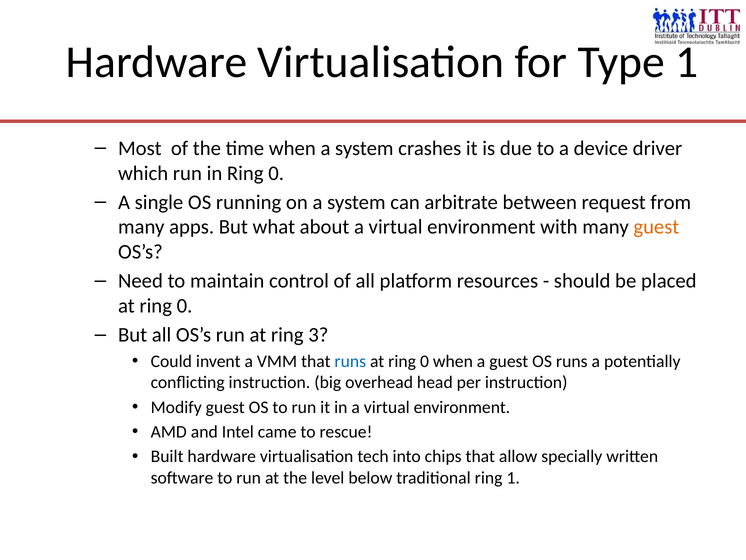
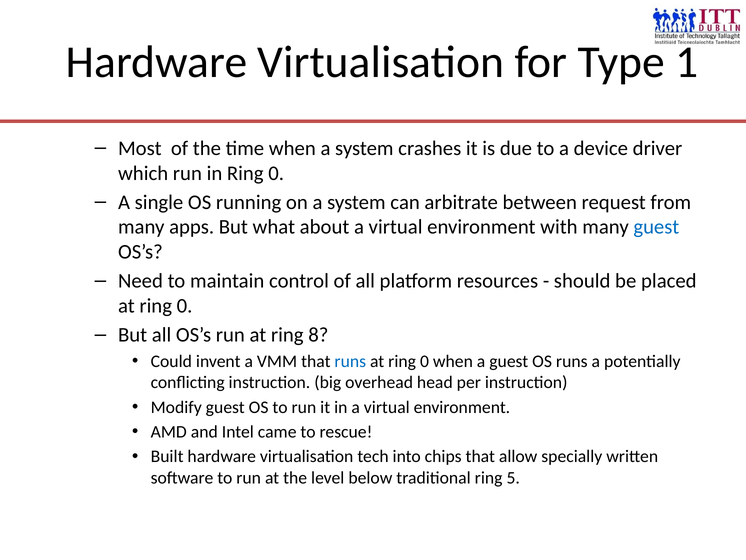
guest at (656, 227) colour: orange -> blue
3: 3 -> 8
ring 1: 1 -> 5
